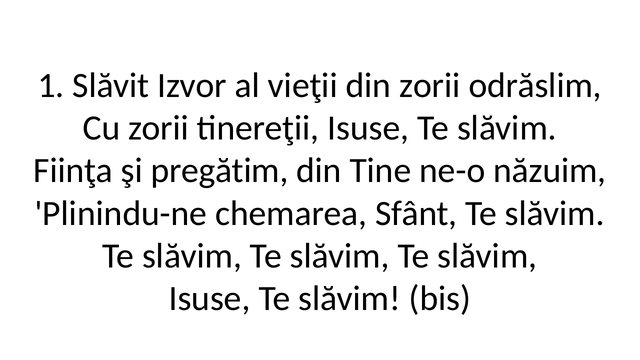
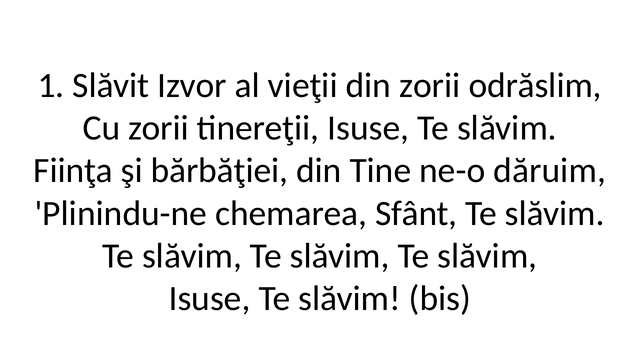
pregătim: pregătim -> bărbăţiei
năzuim: năzuim -> dăruim
